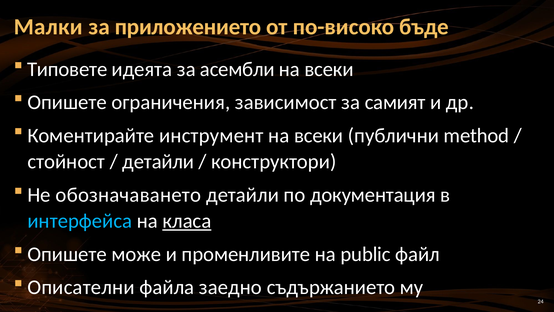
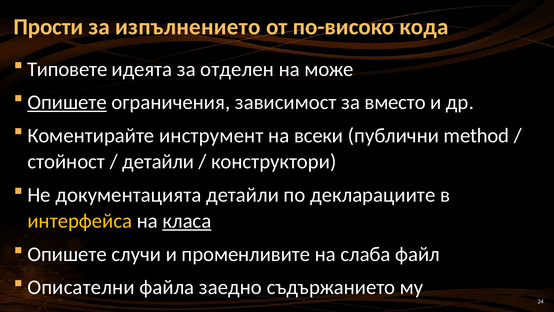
Малки: Малки -> Прости
приложението: приложението -> изпълнението
бъде: бъде -> кода
асембли: асембли -> отделен
всеки at (329, 69): всеки -> може
Опишете at (67, 102) underline: none -> present
самият: самият -> вместо
обозначаването: обозначаването -> документацията
документация: документация -> декларациите
интерфейса colour: light blue -> yellow
може: може -> случи
public: public -> слаба
